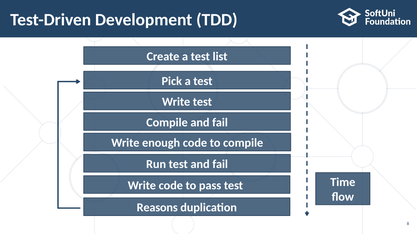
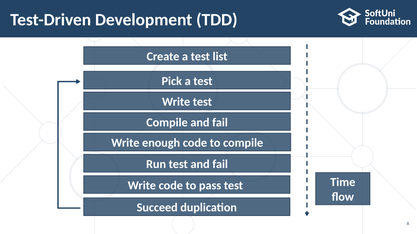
Reasons: Reasons -> Succeed
